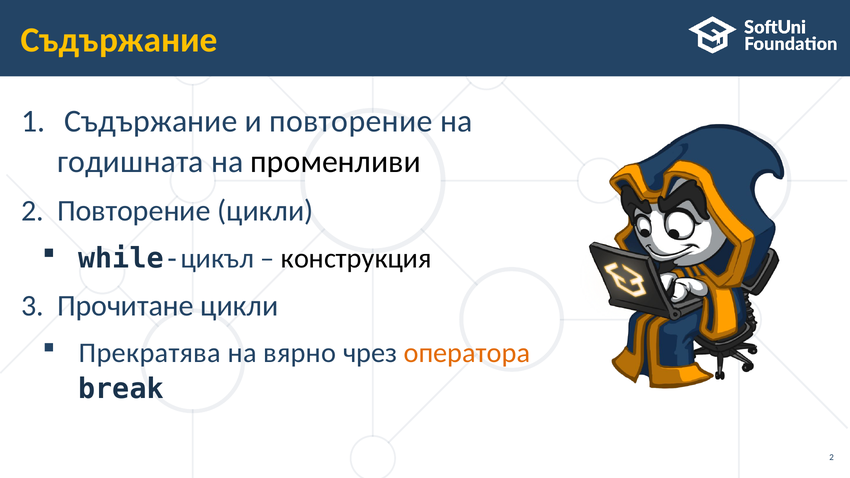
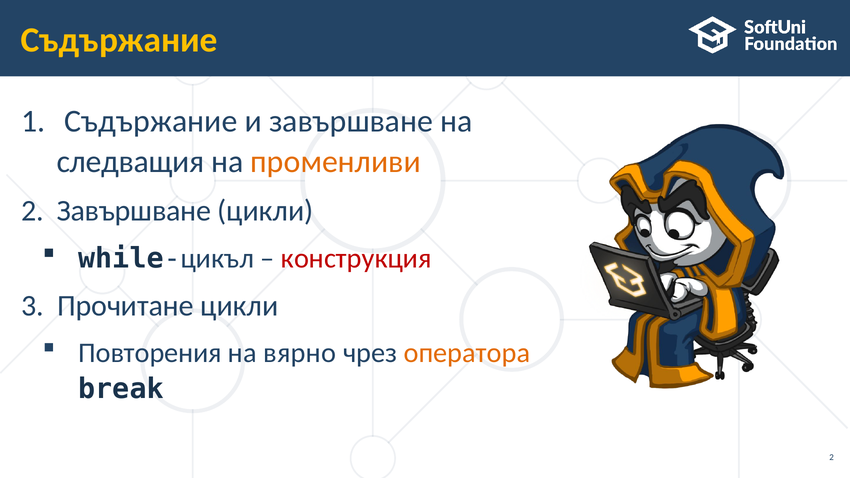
и повторение: повторение -> завършване
годишната: годишната -> следващия
променливи colour: black -> orange
2 Повторение: Повторение -> Завършване
конструкция colour: black -> red
Прекратява: Прекратява -> Повторения
